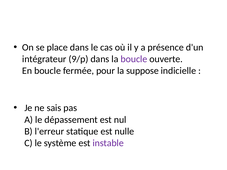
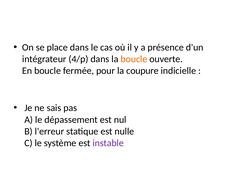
9/p: 9/p -> 4/p
boucle at (134, 59) colour: purple -> orange
suppose: suppose -> coupure
